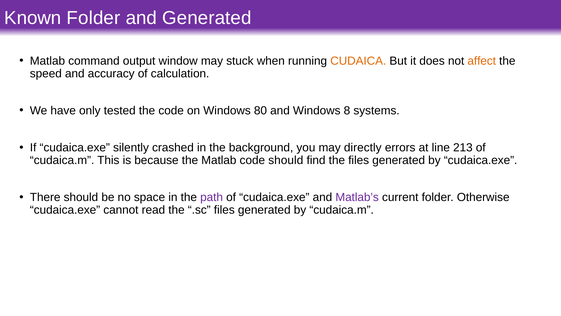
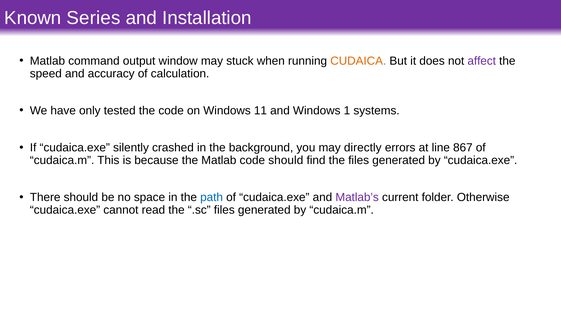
Known Folder: Folder -> Series
and Generated: Generated -> Installation
affect colour: orange -> purple
80: 80 -> 11
8: 8 -> 1
213: 213 -> 867
path colour: purple -> blue
